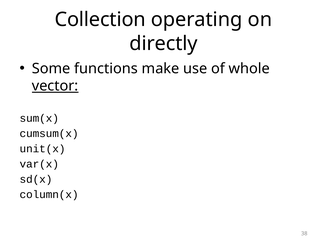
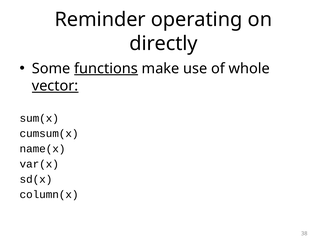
Collection: Collection -> Reminder
functions underline: none -> present
unit(x: unit(x -> name(x
